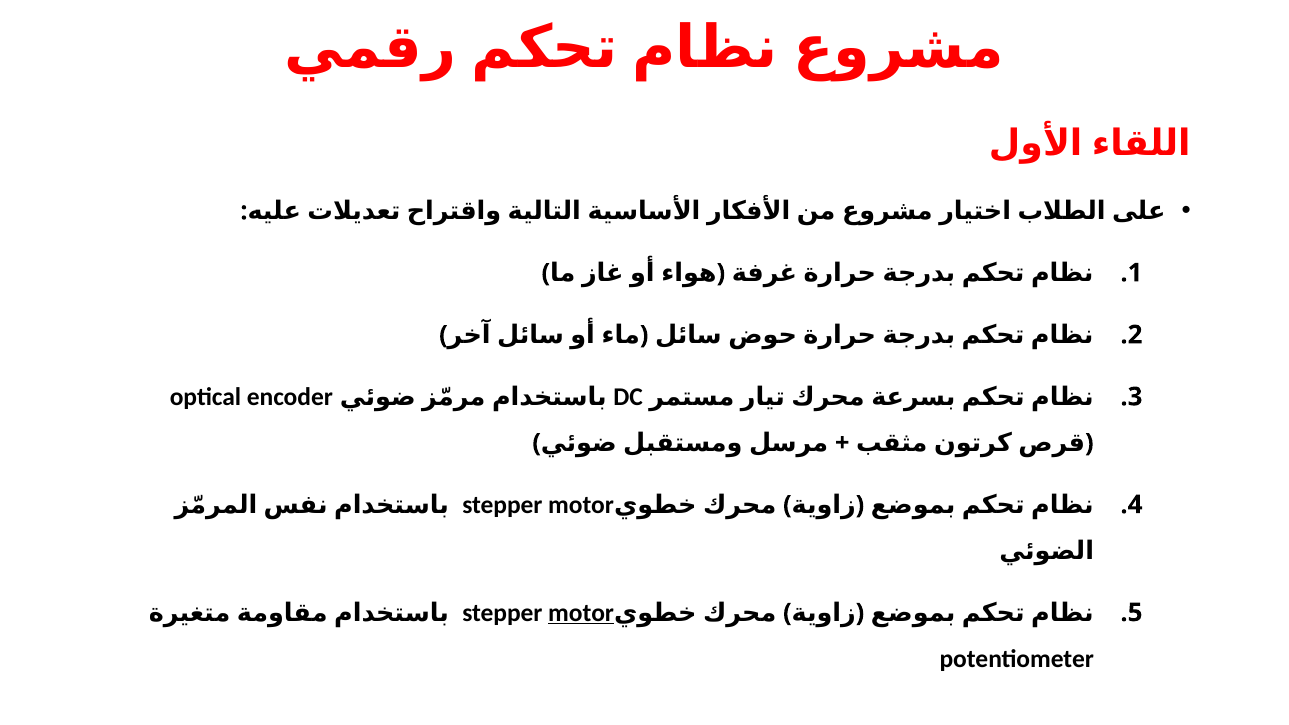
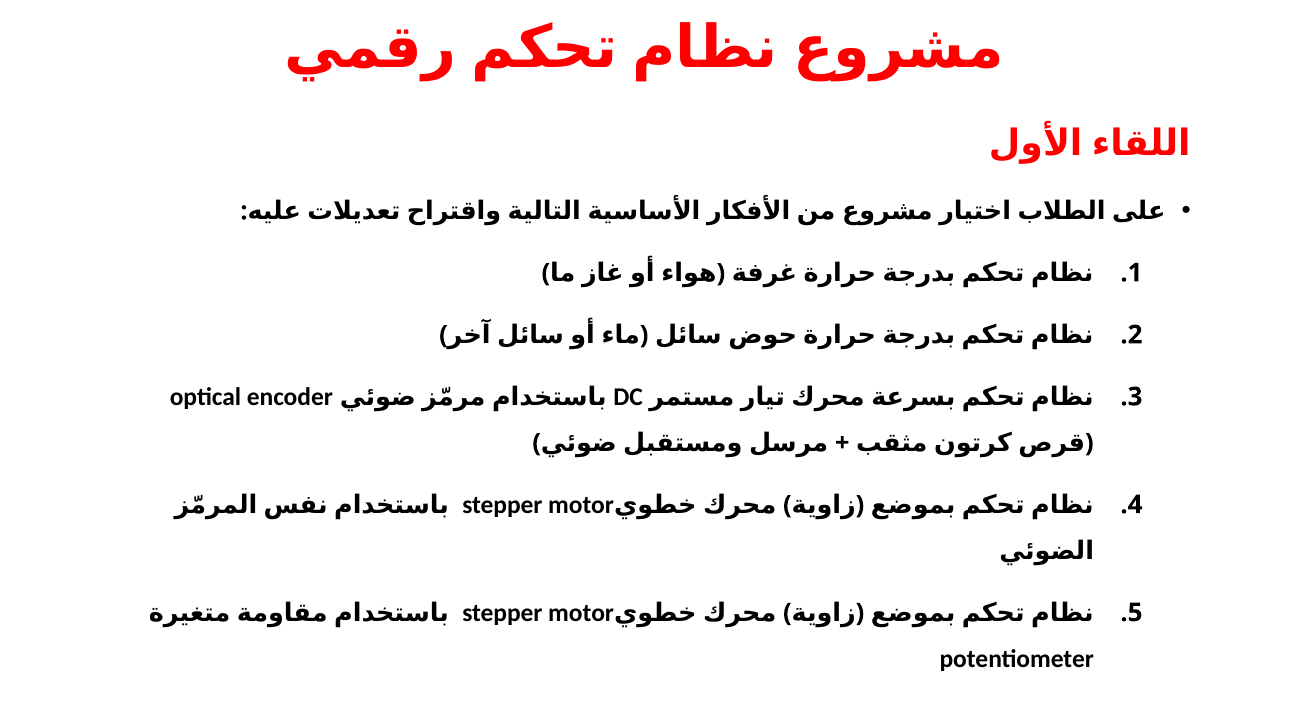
motor at (581, 613) underline: present -> none
